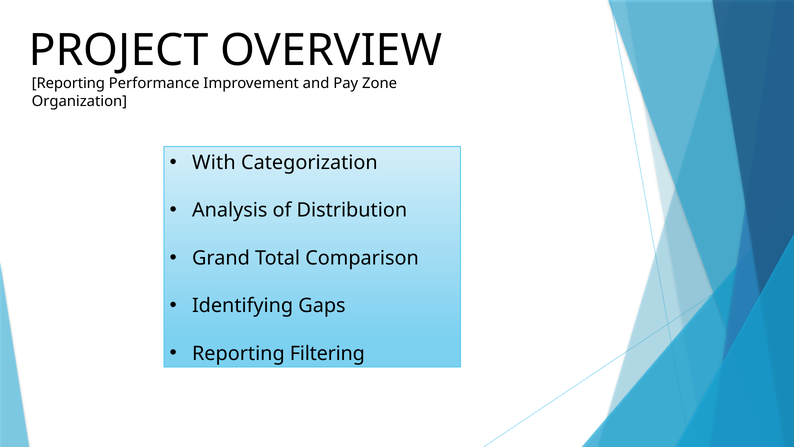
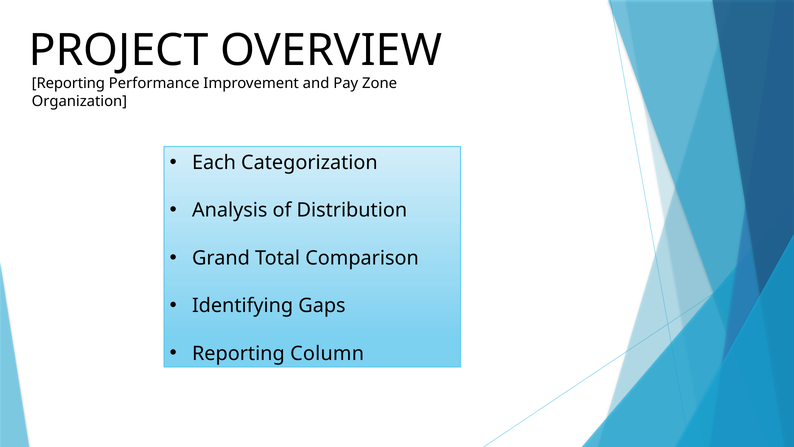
With: With -> Each
Filtering: Filtering -> Column
